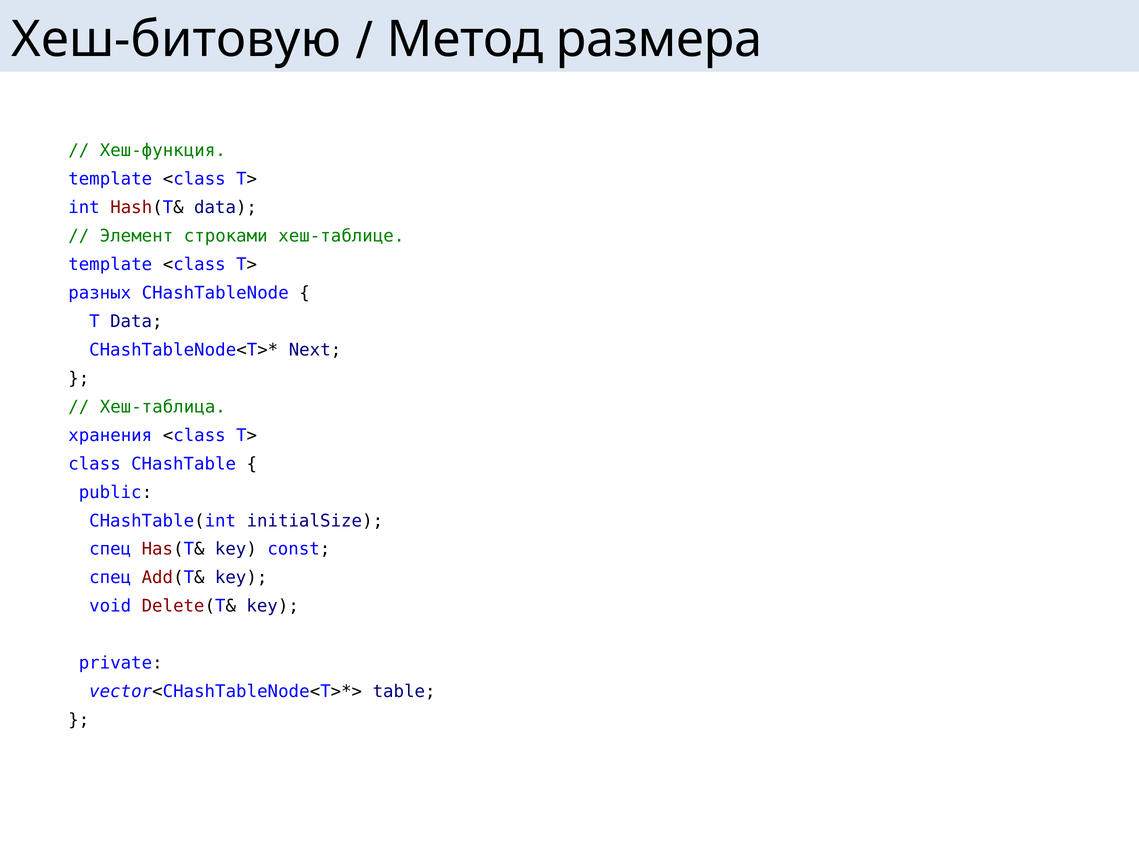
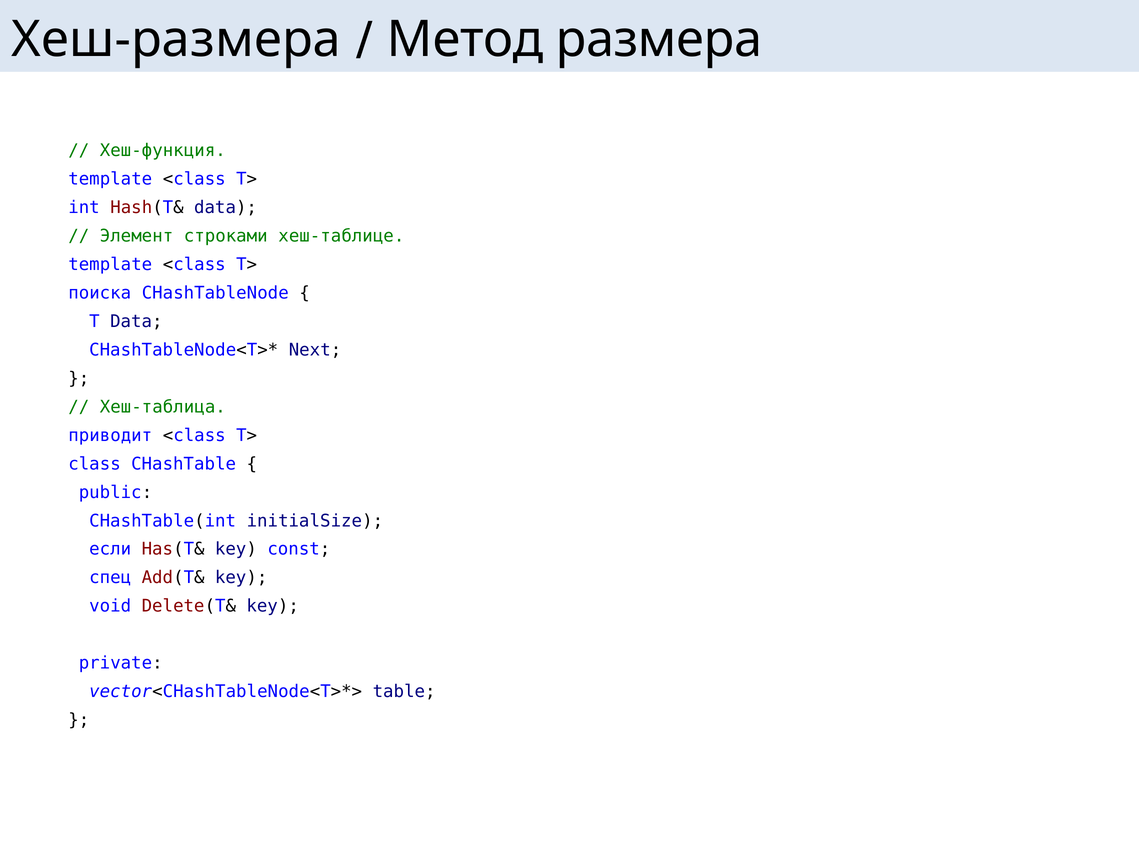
Хеш-битовую: Хеш-битовую -> Хеш-размера
разных: разных -> поиска
хранения: хранения -> приводит
спец at (110, 549): спец -> если
